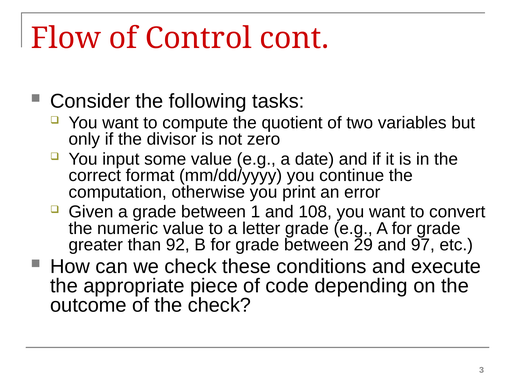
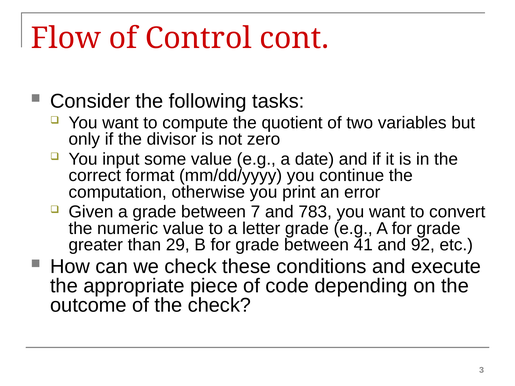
1: 1 -> 7
108: 108 -> 783
92: 92 -> 29
29: 29 -> 41
97: 97 -> 92
